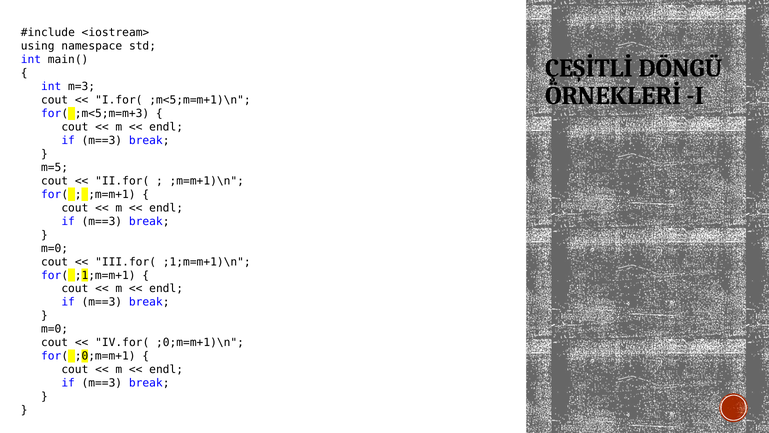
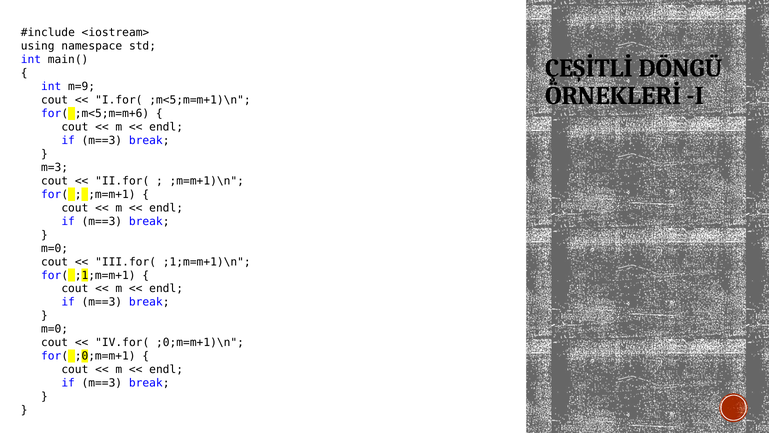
m=3: m=3 -> m=9
;m<5;m=m+3: ;m<5;m=m+3 -> ;m<5;m=m+6
m=5: m=5 -> m=3
